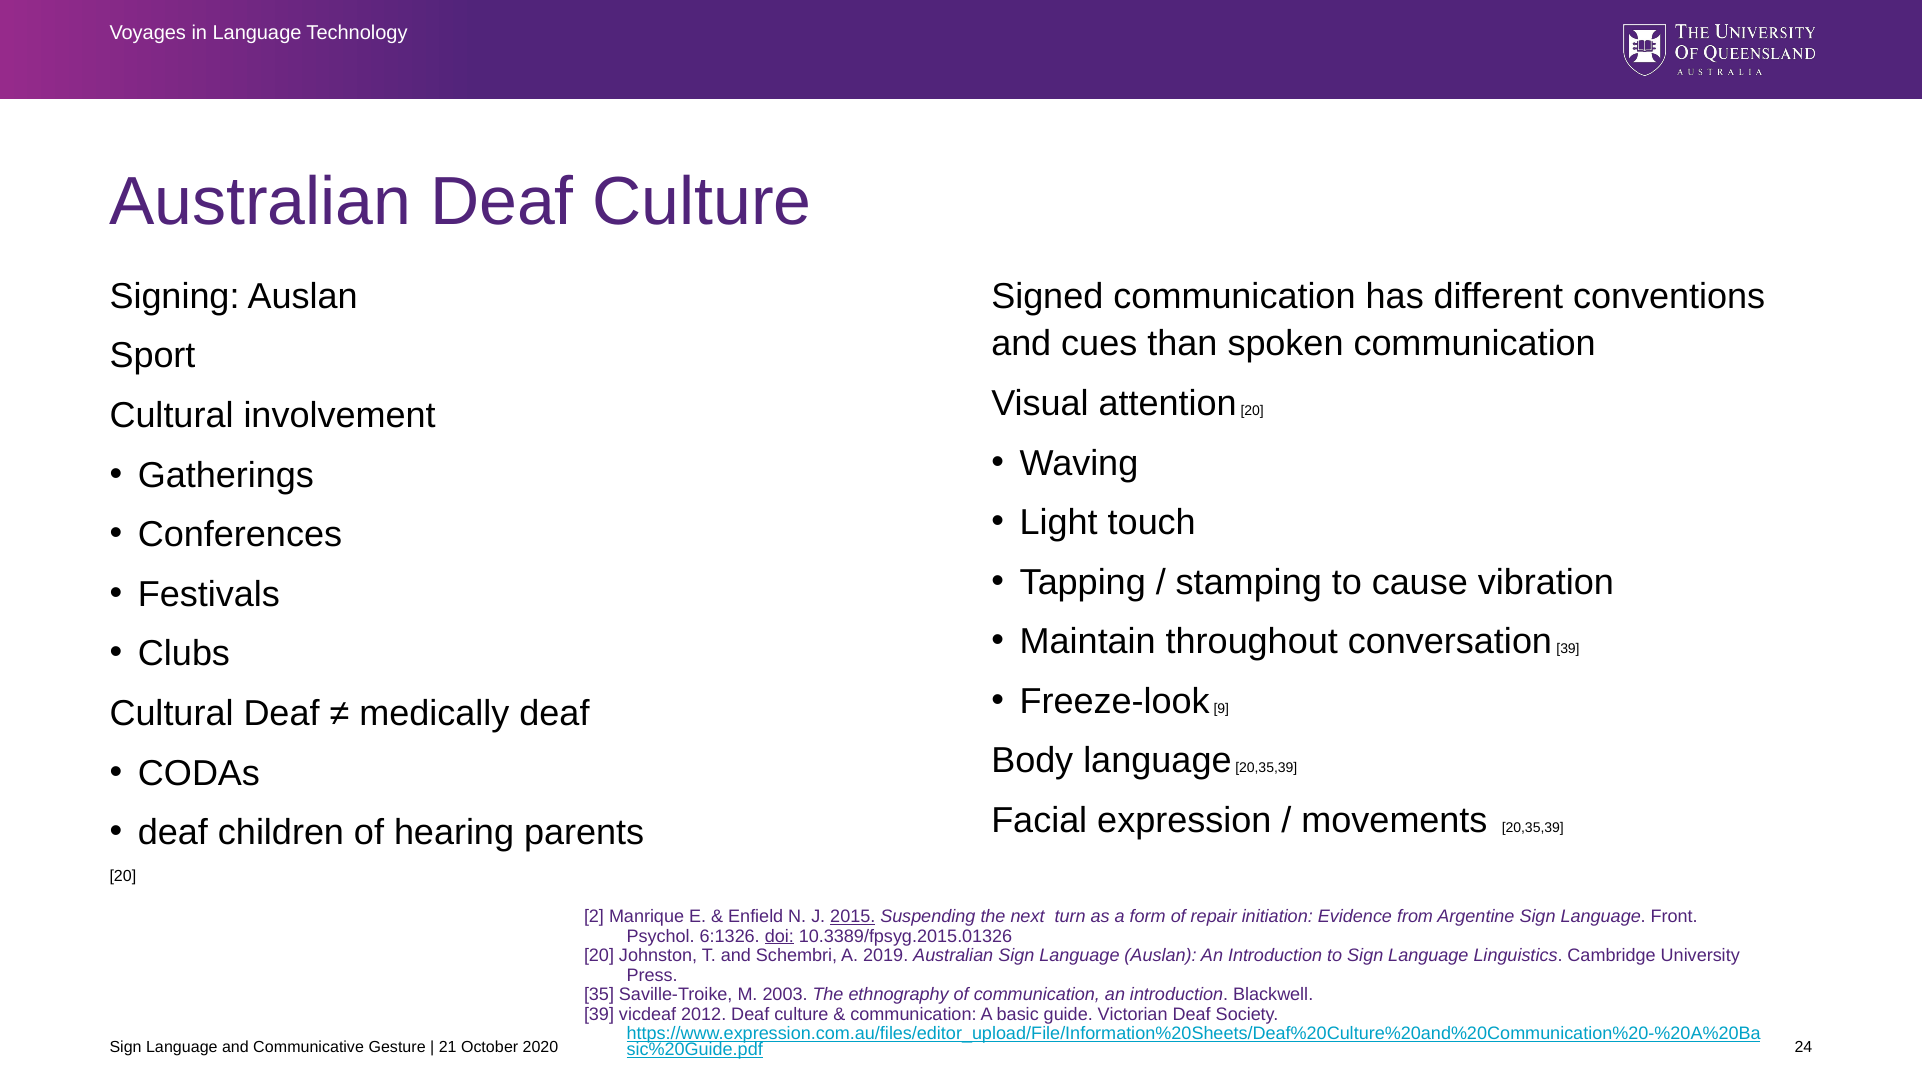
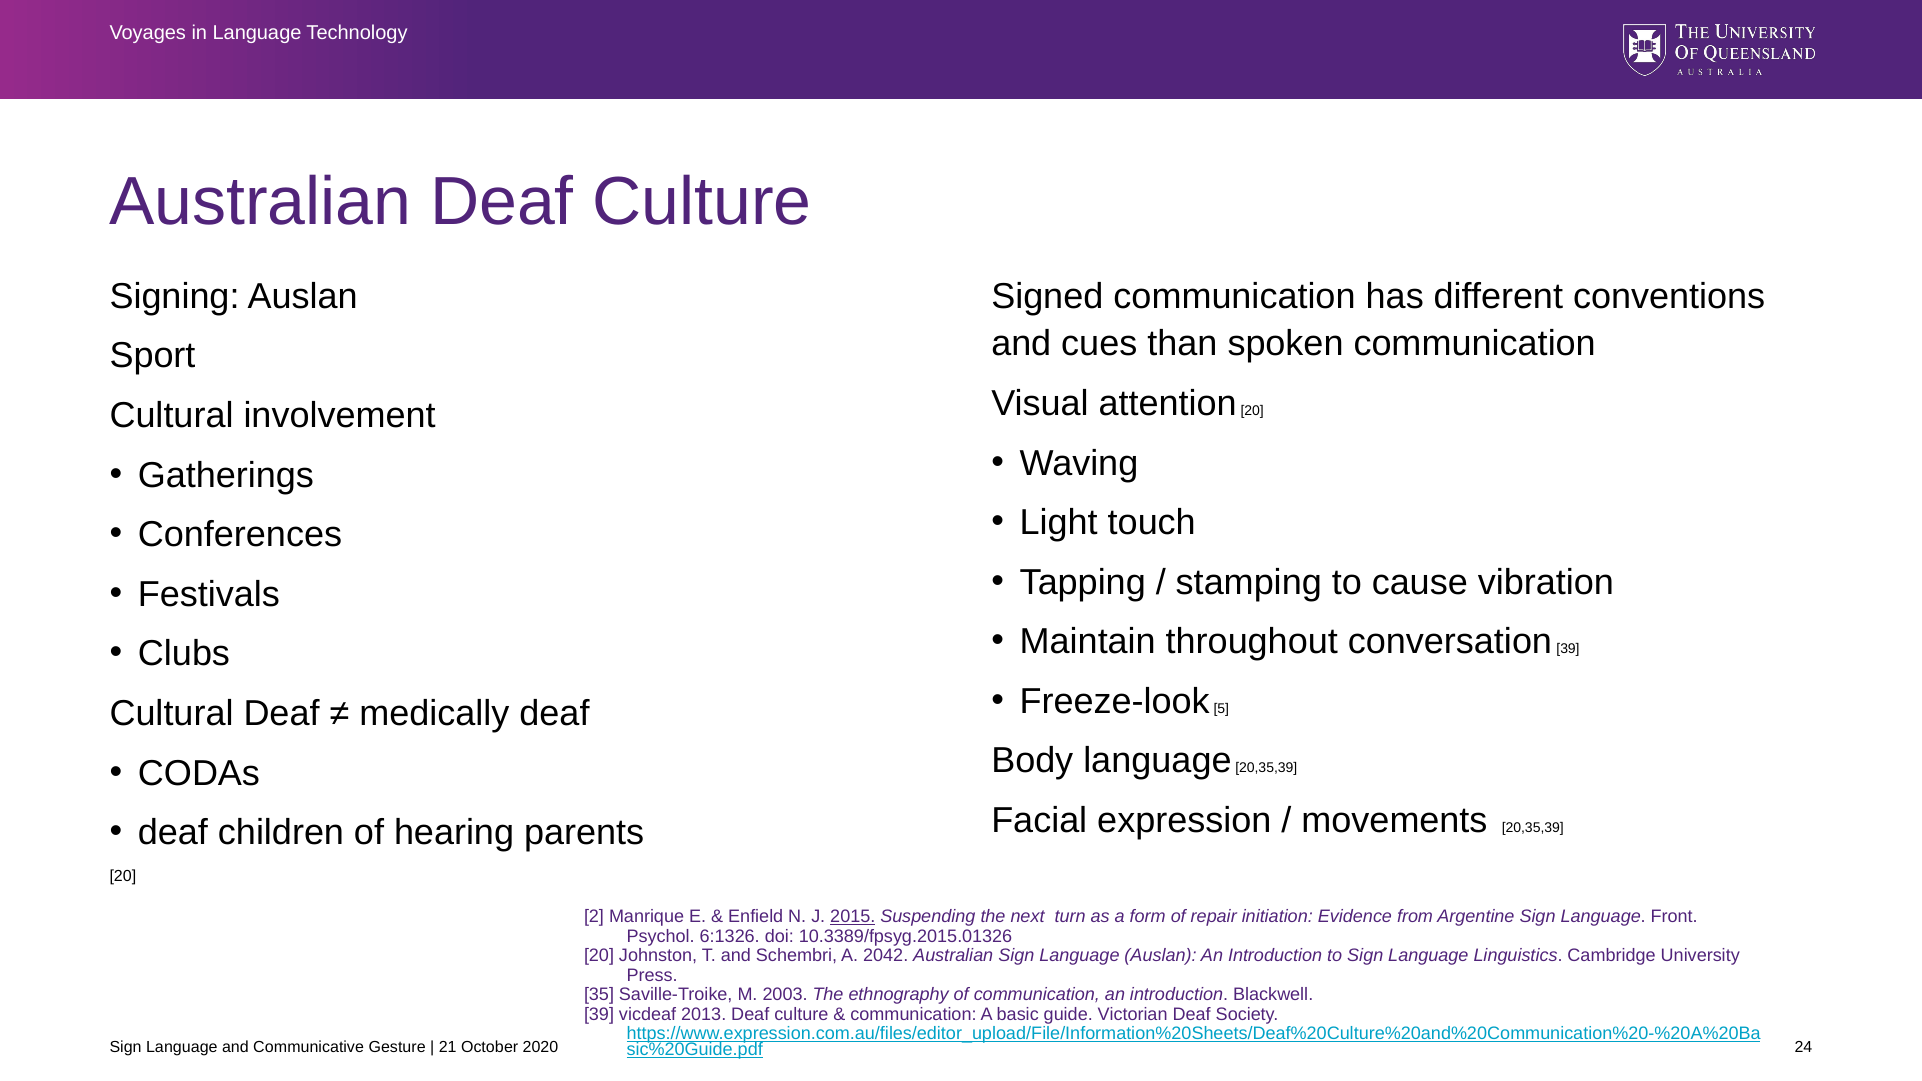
9: 9 -> 5
doi underline: present -> none
2019: 2019 -> 2042
2012: 2012 -> 2013
